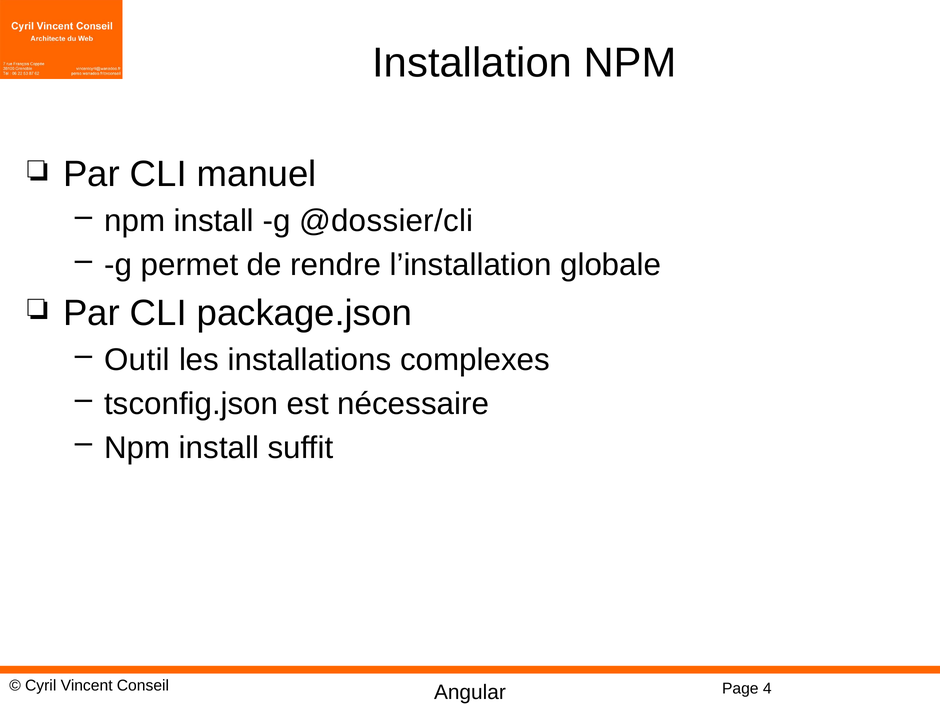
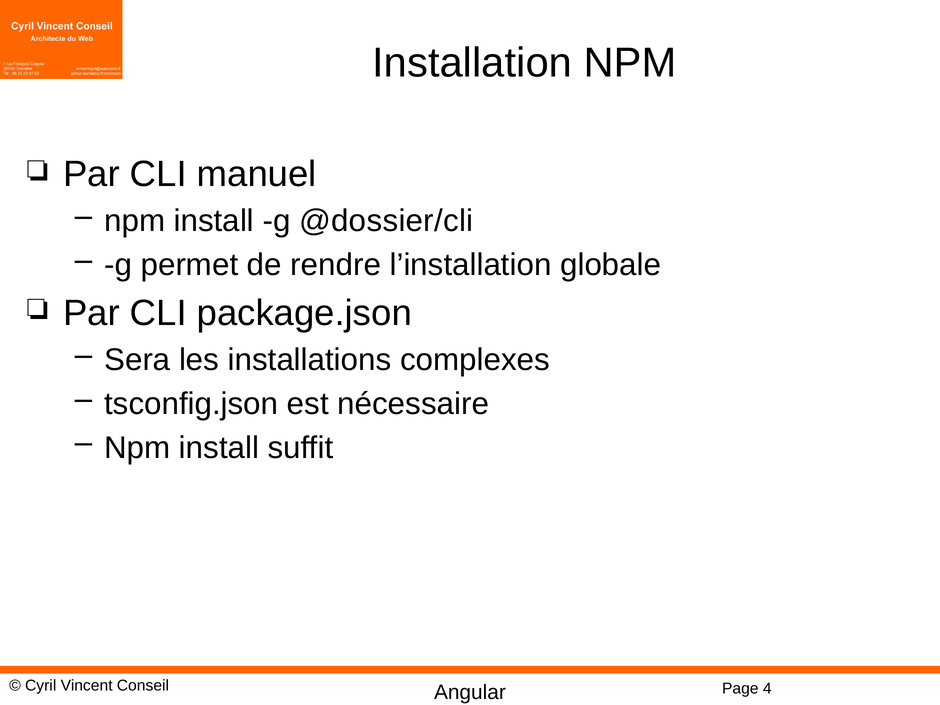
Outil: Outil -> Sera
